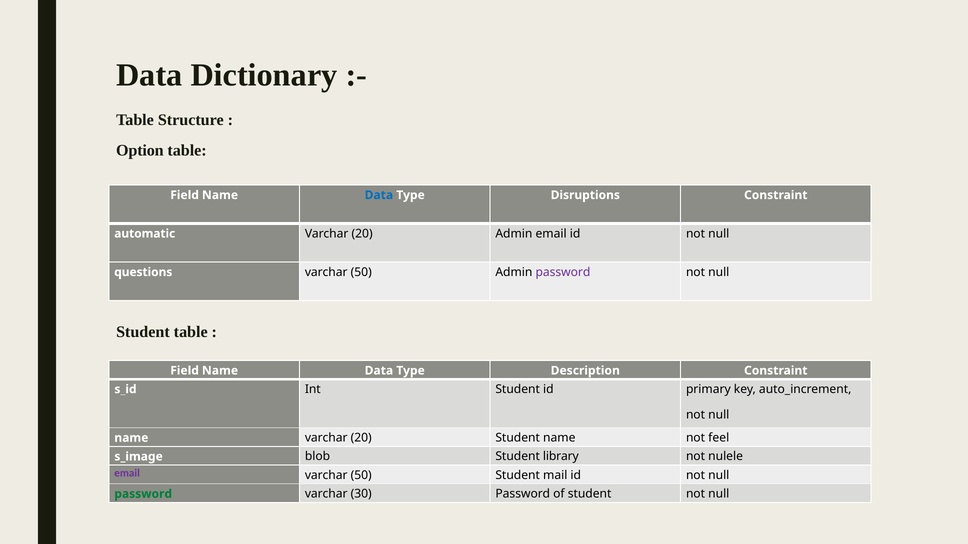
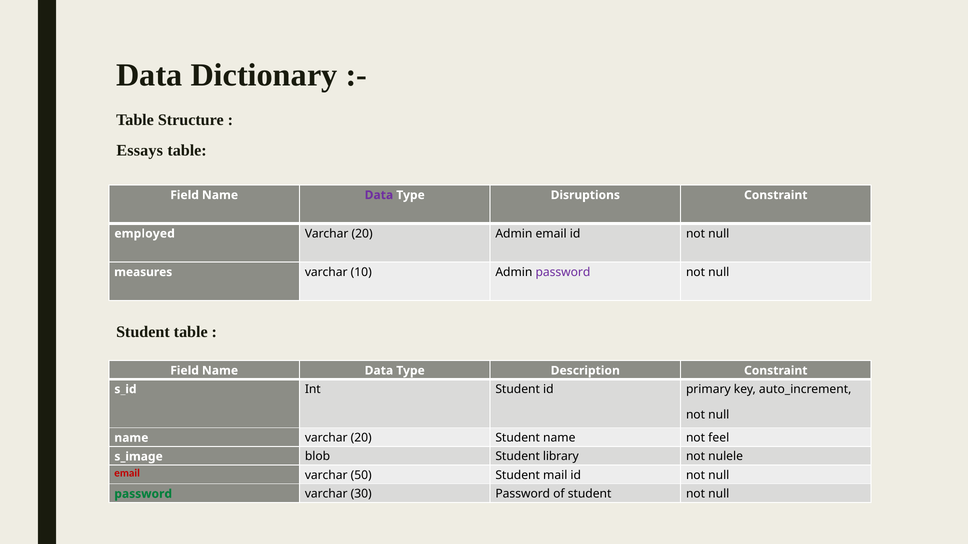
Option: Option -> Essays
Data at (379, 195) colour: blue -> purple
automatic: automatic -> employed
questions: questions -> measures
50 at (361, 272): 50 -> 10
email at (127, 473) colour: purple -> red
